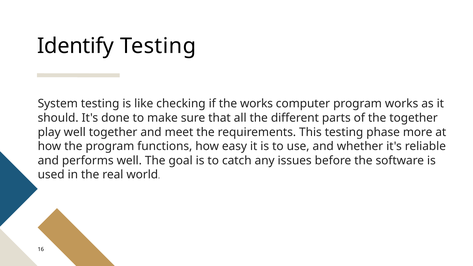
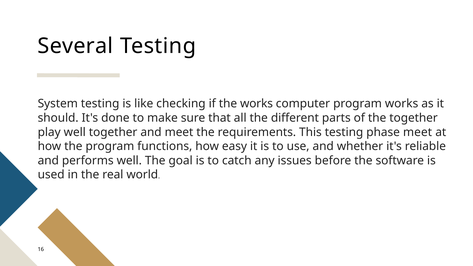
Identify: Identify -> Several
phase more: more -> meet
